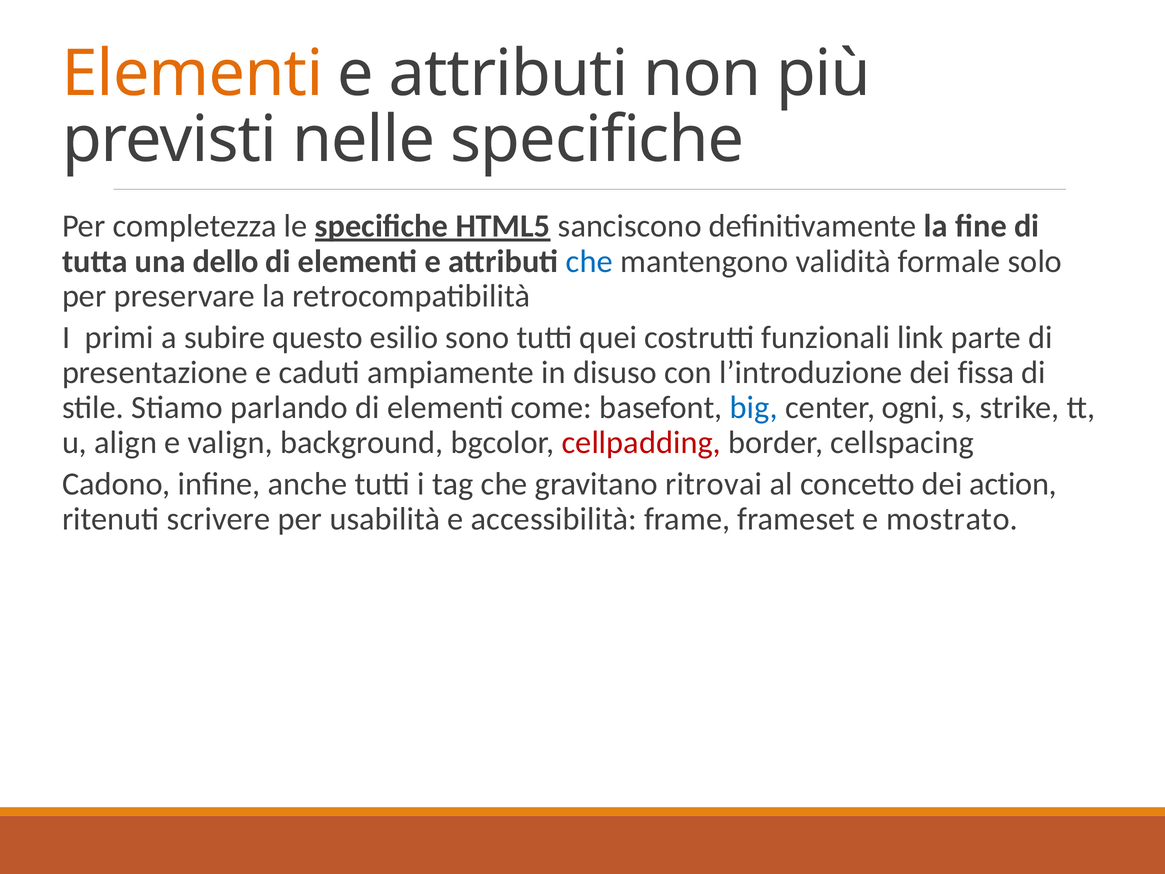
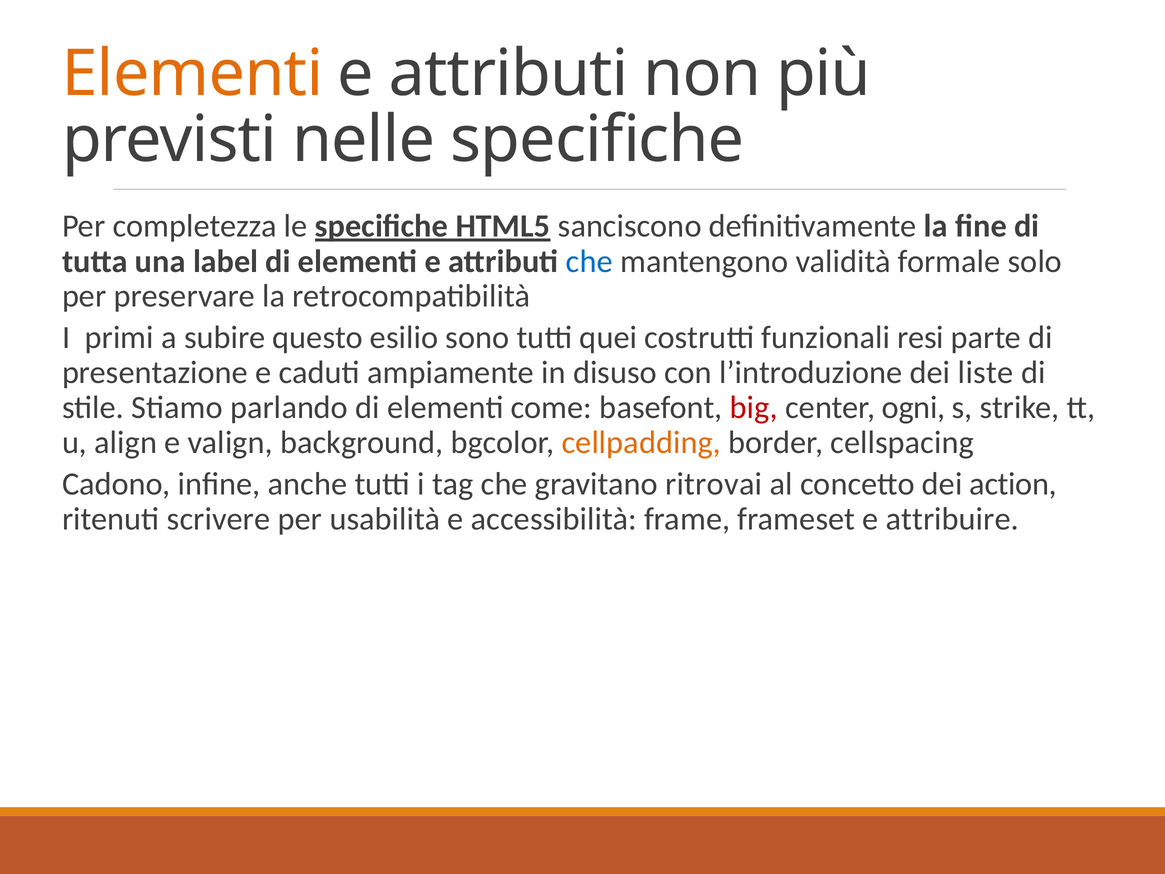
dello: dello -> label
link: link -> resi
fissa: fissa -> liste
big colour: blue -> red
cellpadding colour: red -> orange
mostrato: mostrato -> attribuire
